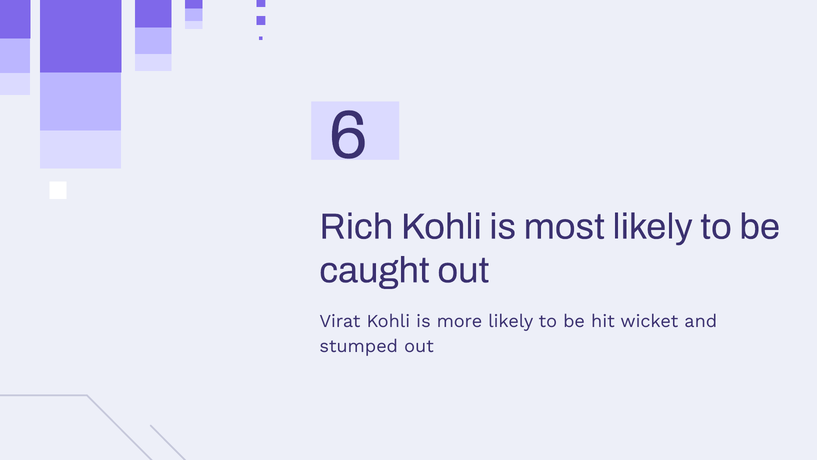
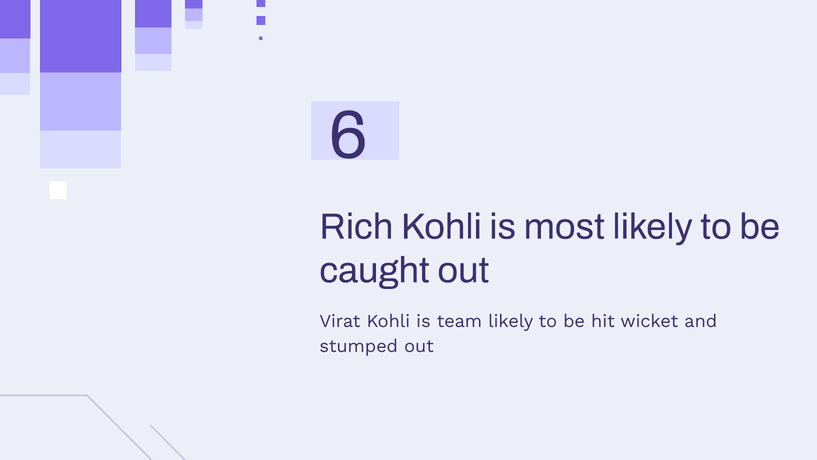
more: more -> team
